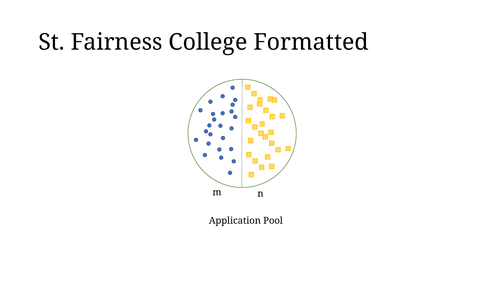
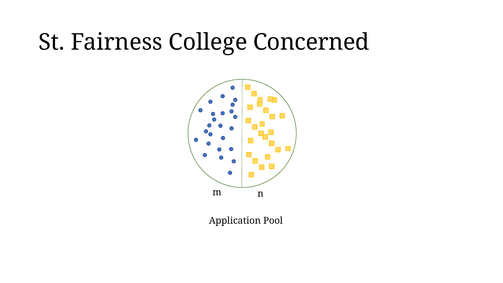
Formatted: Formatted -> Concerned
